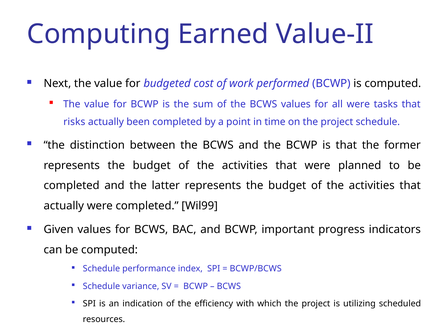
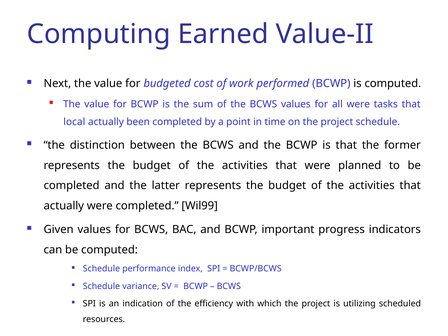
risks: risks -> local
